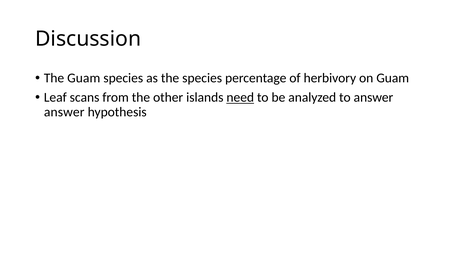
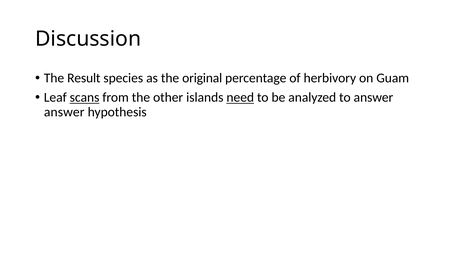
The Guam: Guam -> Result
the species: species -> original
scans underline: none -> present
